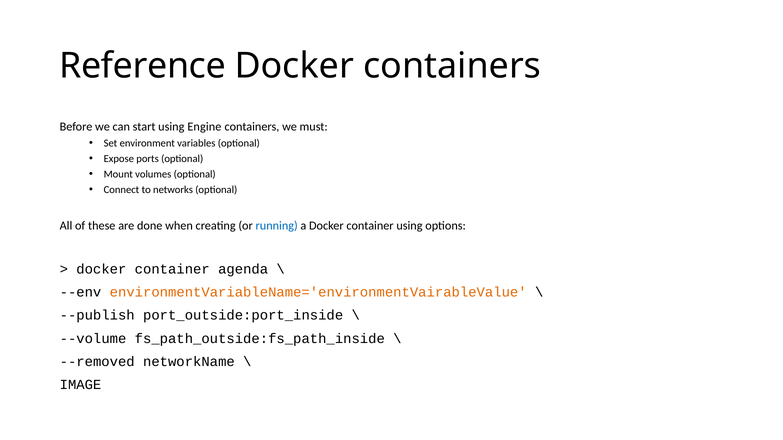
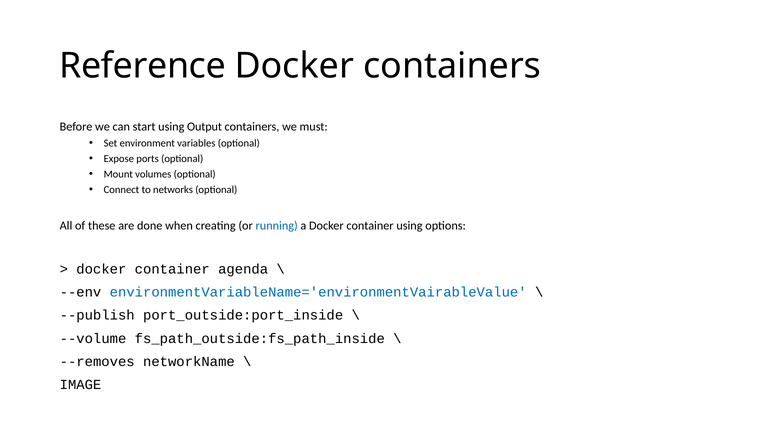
Engine: Engine -> Output
environmentVariableName='environmentVairableValue colour: orange -> blue
--removed: --removed -> --removes
